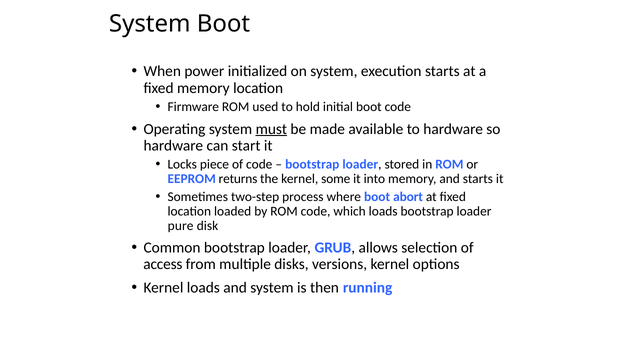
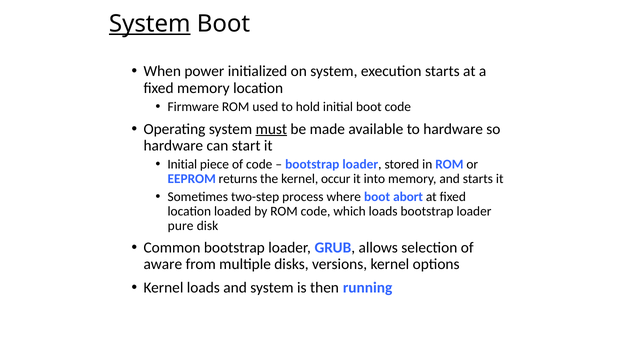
System at (150, 24) underline: none -> present
Locks at (182, 164): Locks -> Initial
some: some -> occur
access: access -> aware
